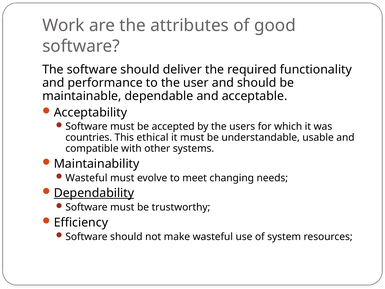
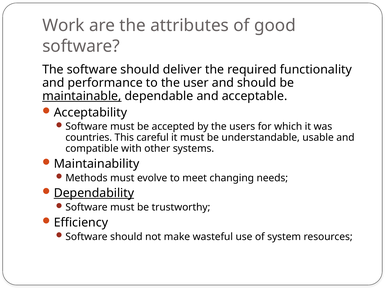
maintainable underline: none -> present
ethical: ethical -> careful
Wasteful at (86, 178): Wasteful -> Methods
